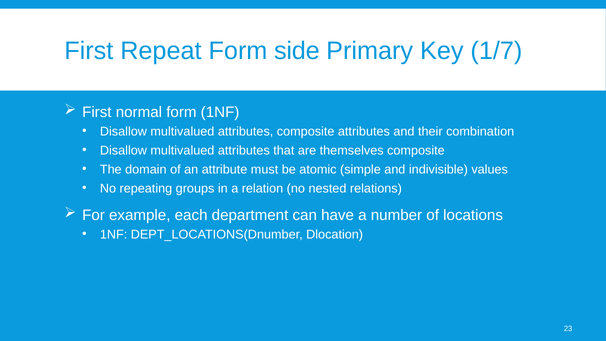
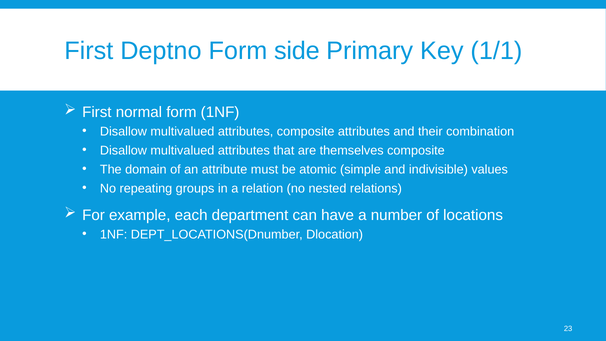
Repeat: Repeat -> Deptno
1/7: 1/7 -> 1/1
